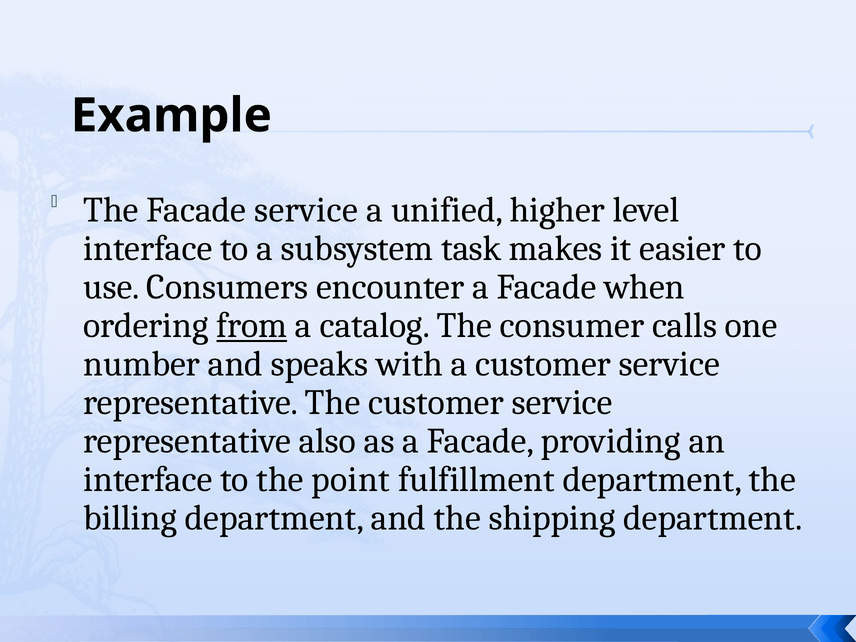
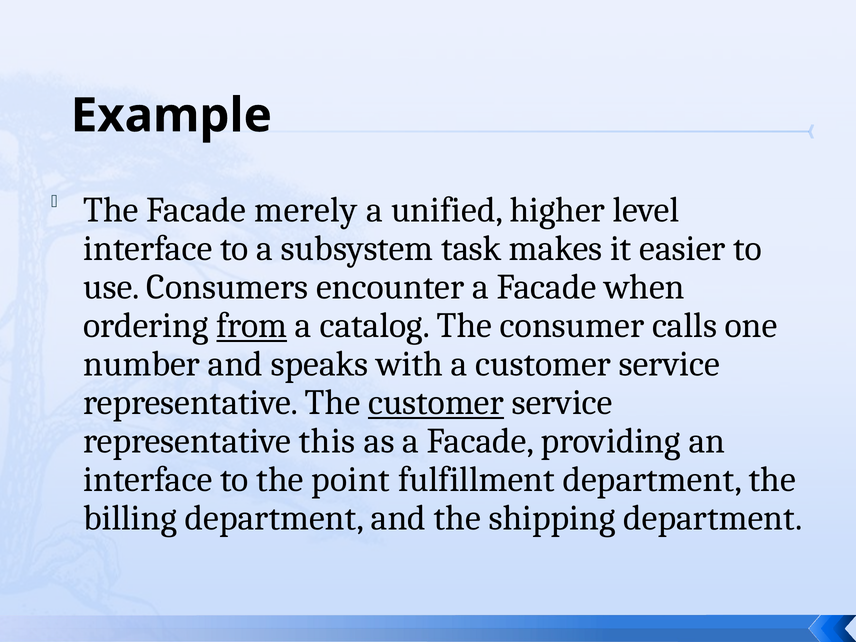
Facade service: service -> merely
customer at (436, 403) underline: none -> present
also: also -> this
